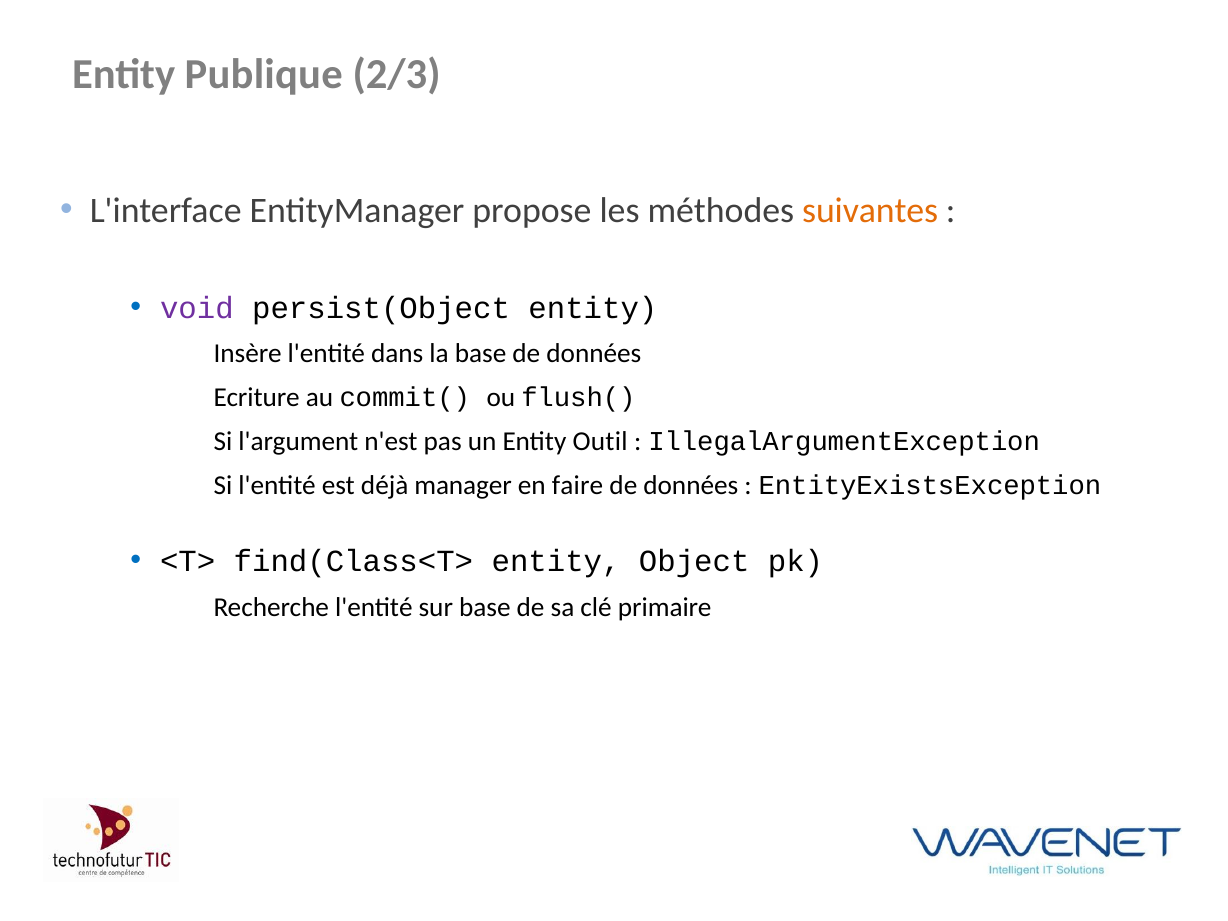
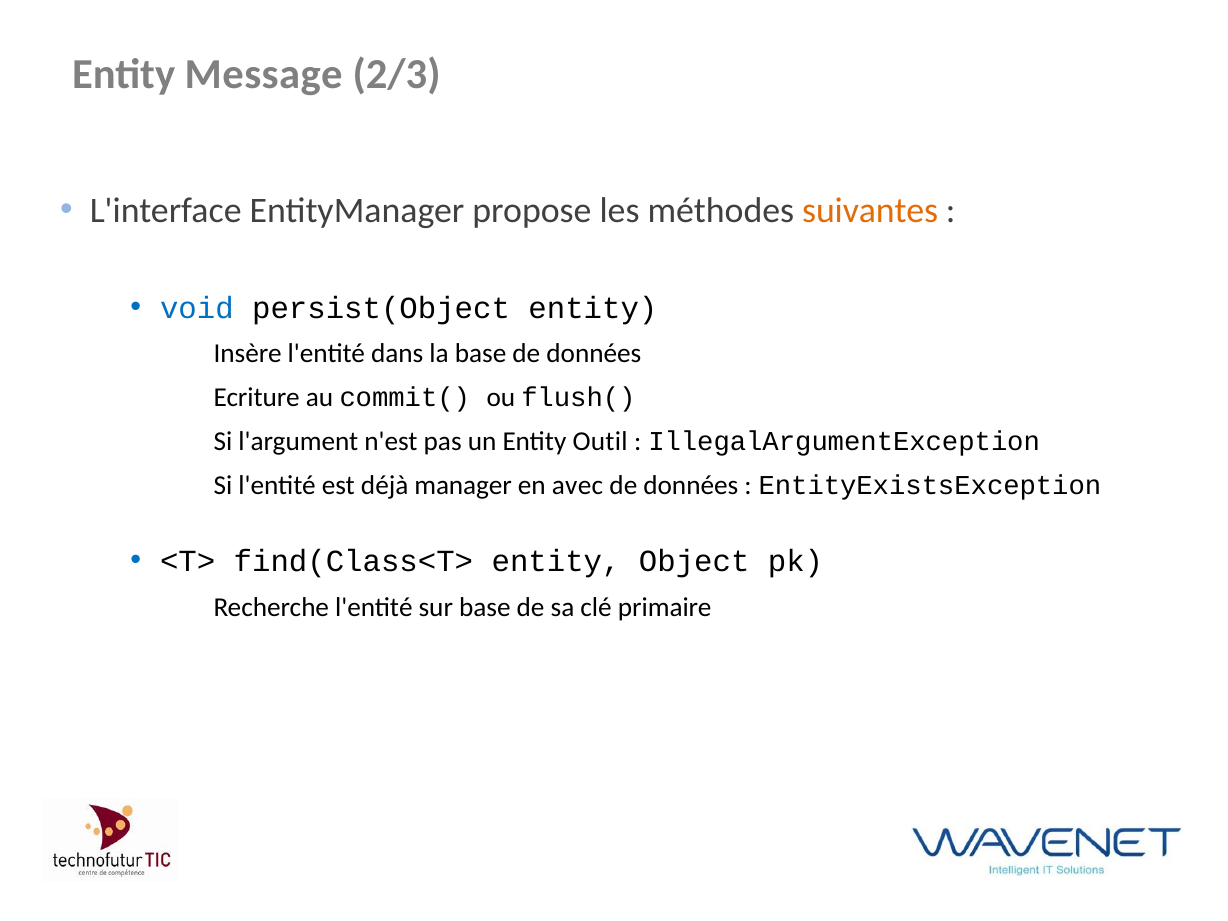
Publique: Publique -> Message
void colour: purple -> blue
faire: faire -> avec
